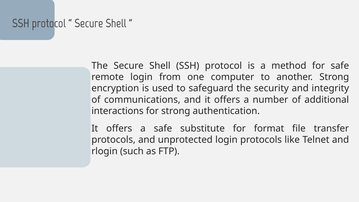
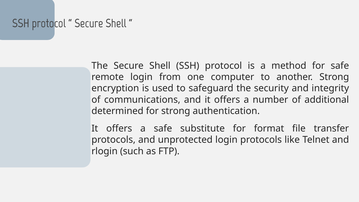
interactions: interactions -> determined
